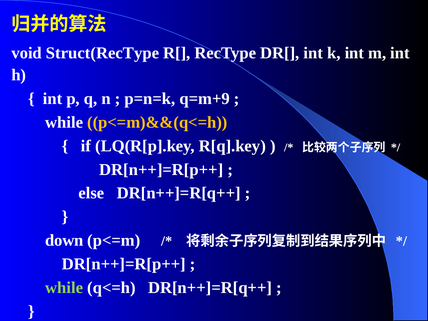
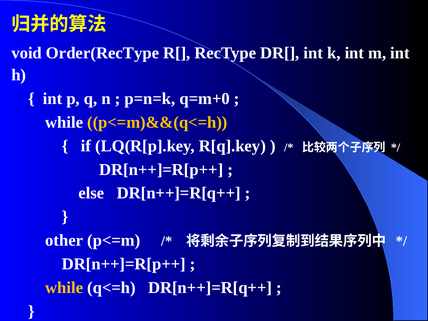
Struct(RecType: Struct(RecType -> Order(RecType
q=m+9: q=m+9 -> q=m+0
down: down -> other
while at (64, 288) colour: light green -> yellow
